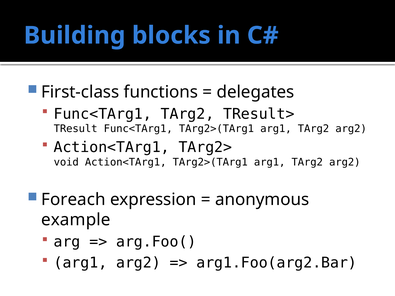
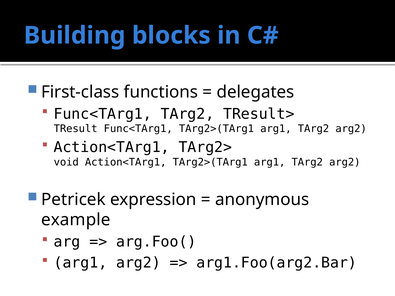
Foreach: Foreach -> Petricek
